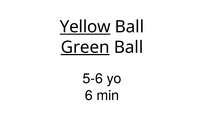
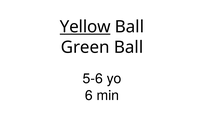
Green underline: present -> none
